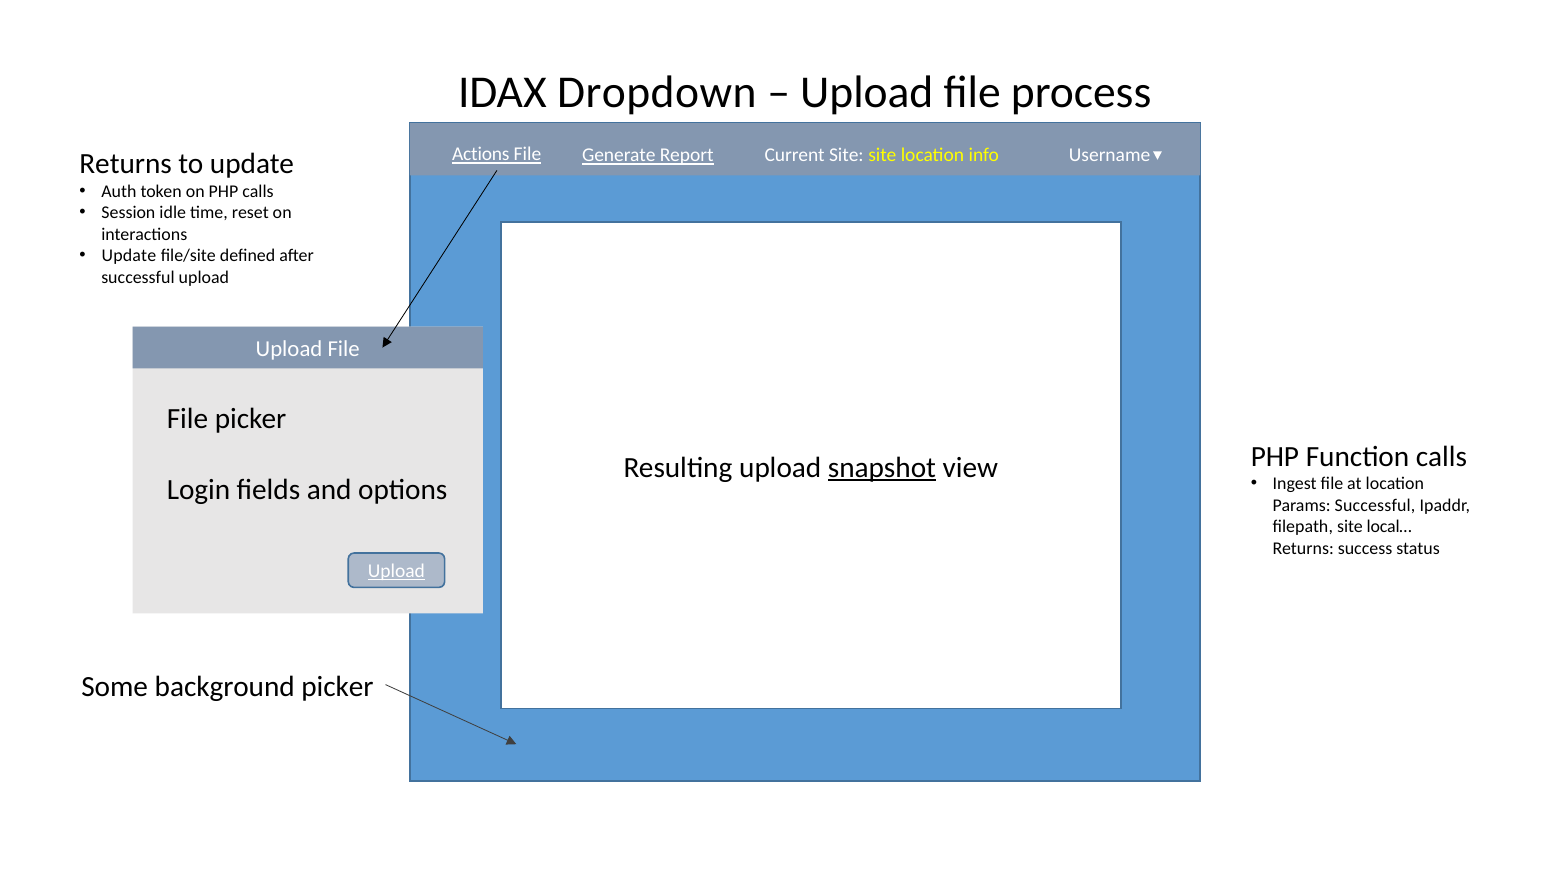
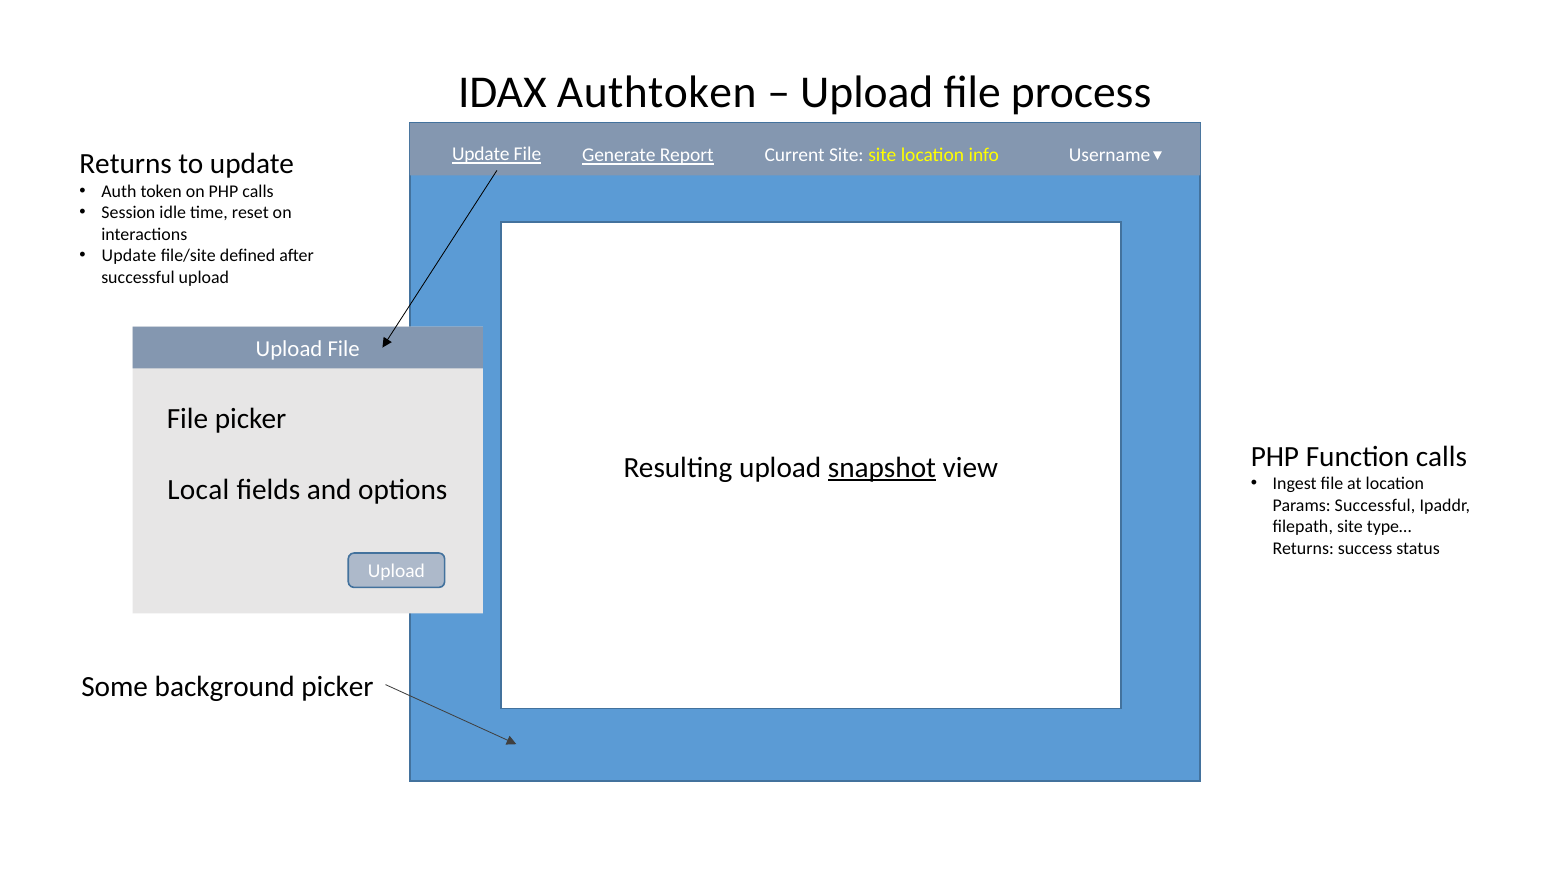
Dropdown: Dropdown -> Authtoken
Actions at (481, 154): Actions -> Update
Login: Login -> Local
local…: local… -> type…
Upload at (396, 572) underline: present -> none
